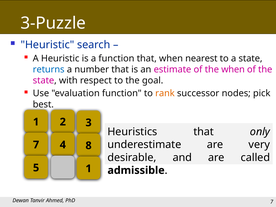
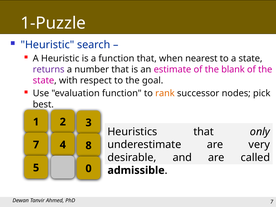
3-Puzzle: 3-Puzzle -> 1-Puzzle
returns colour: blue -> purple
the when: when -> blank
5 1: 1 -> 0
